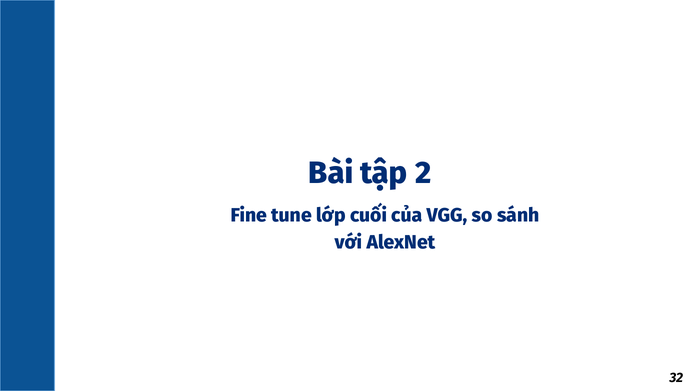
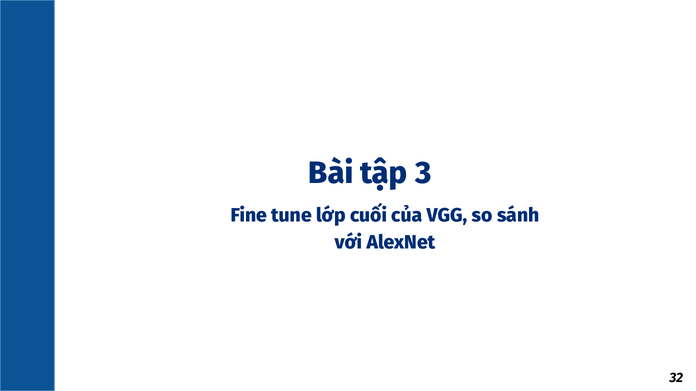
2: 2 -> 3
